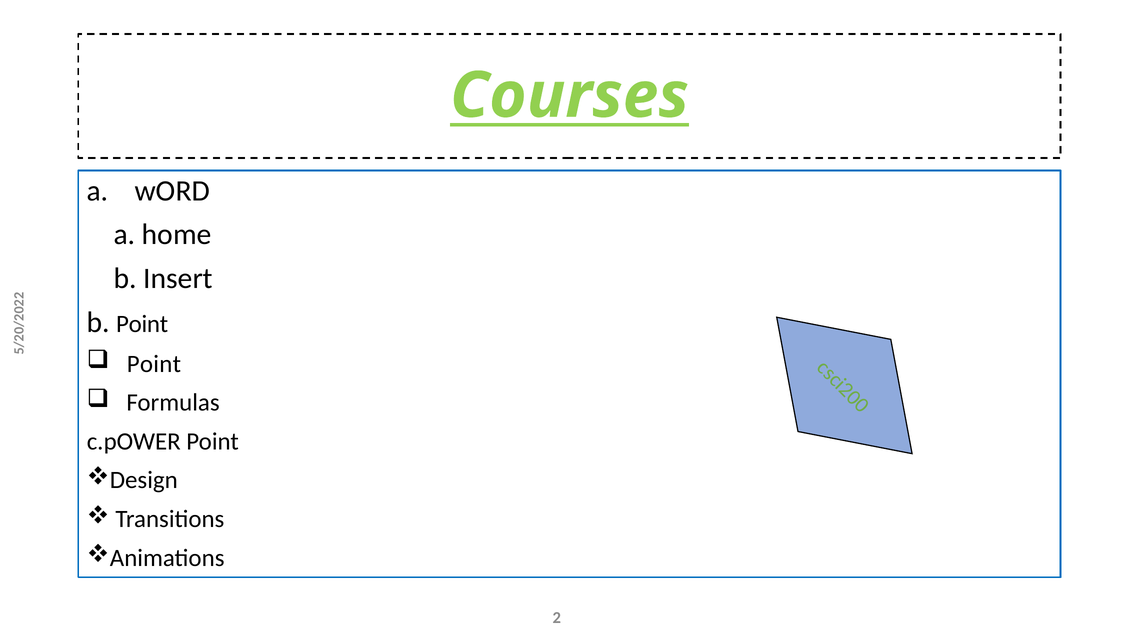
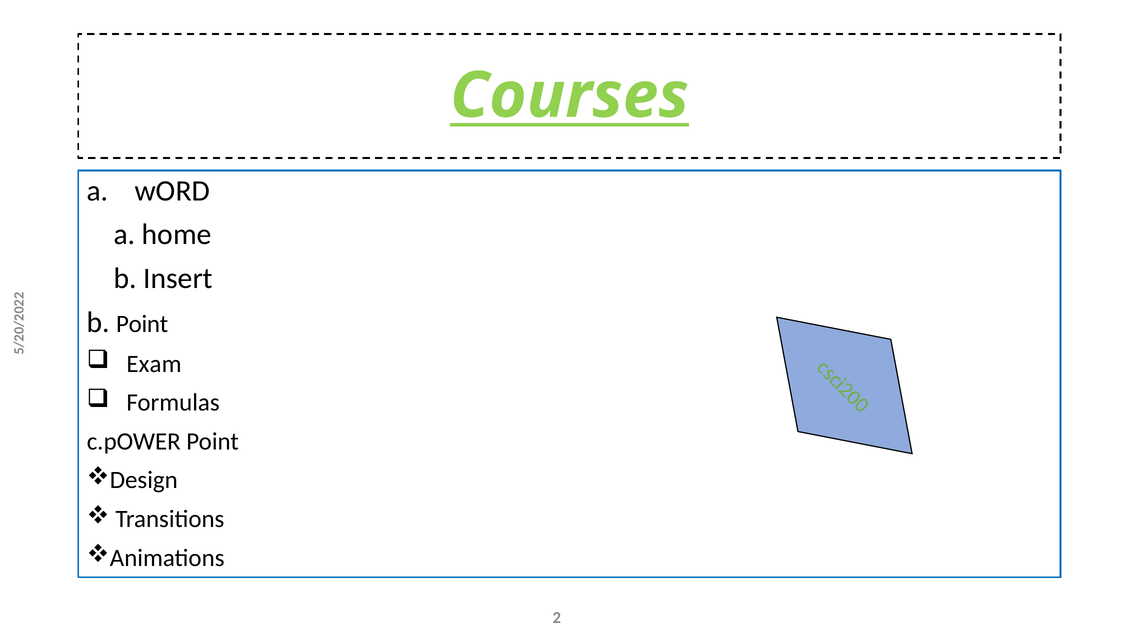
Point at (154, 364): Point -> Exam
